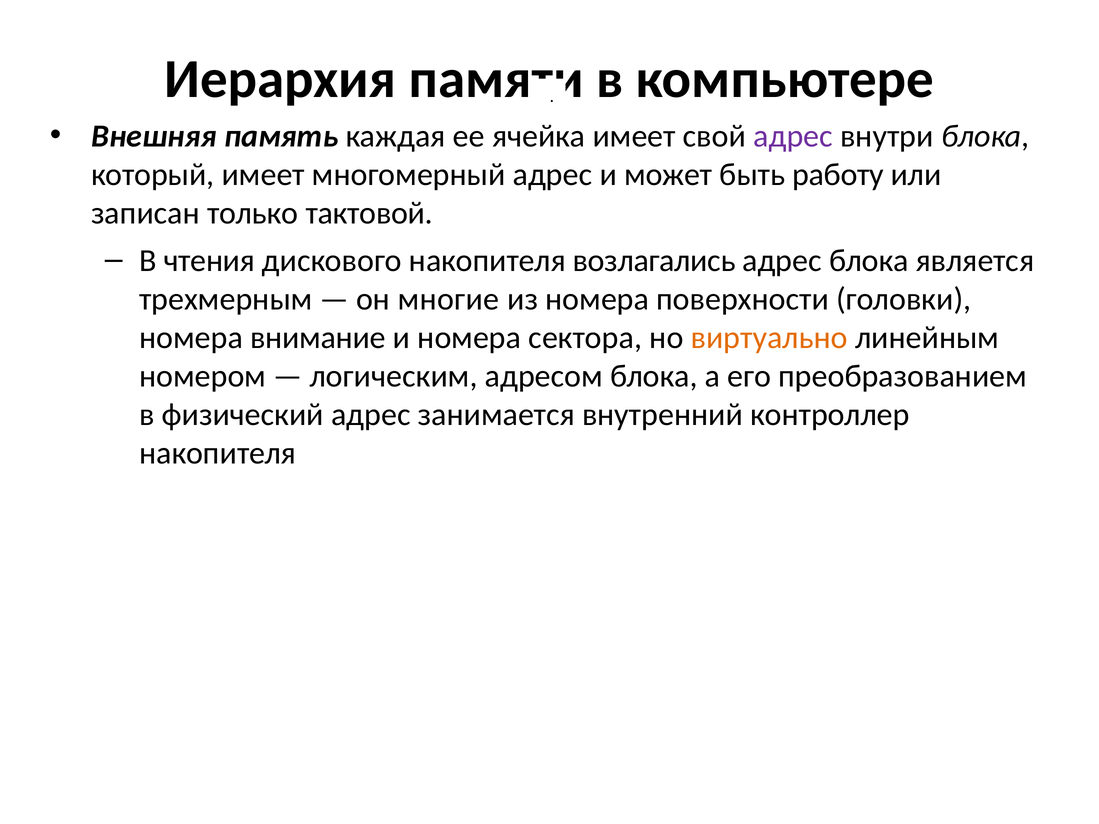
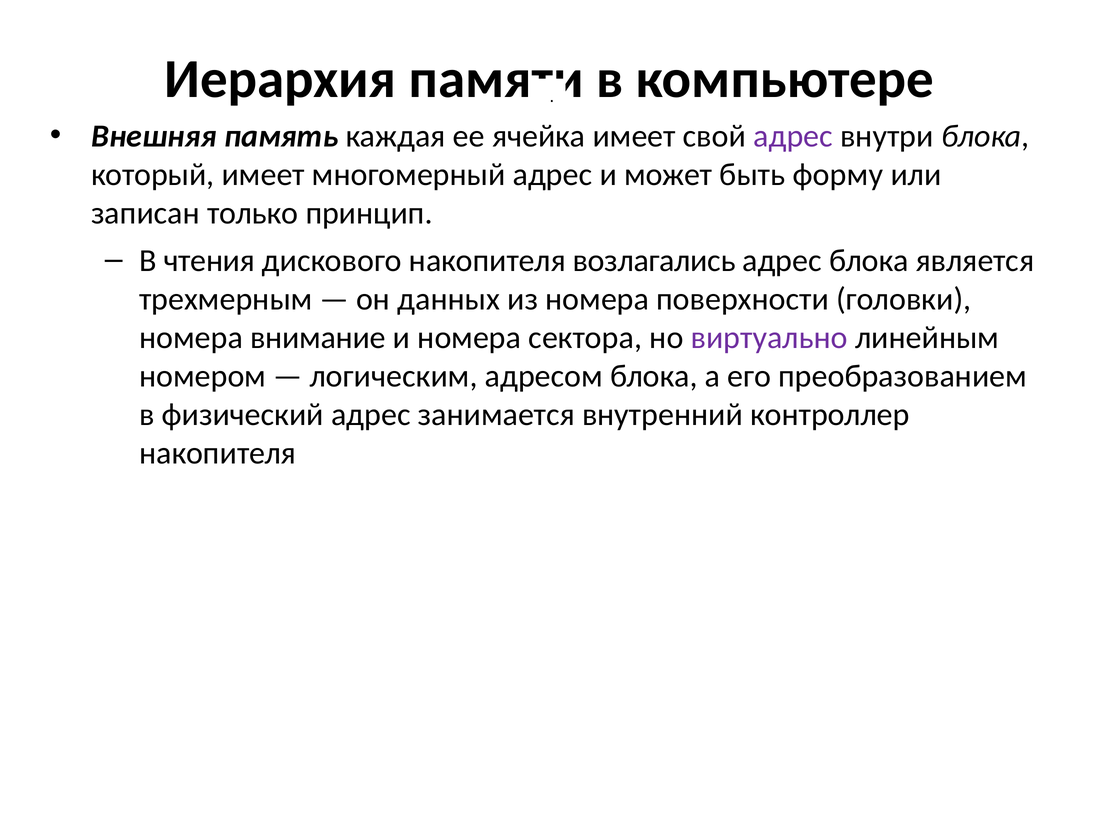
работу: работу -> форму
тактовой: тактовой -> принцип
многие: многие -> данных
виртуально colour: orange -> purple
